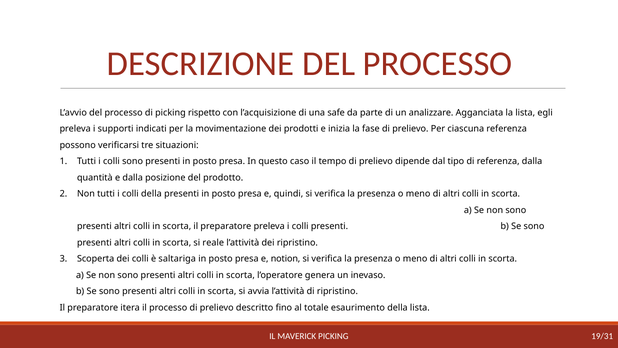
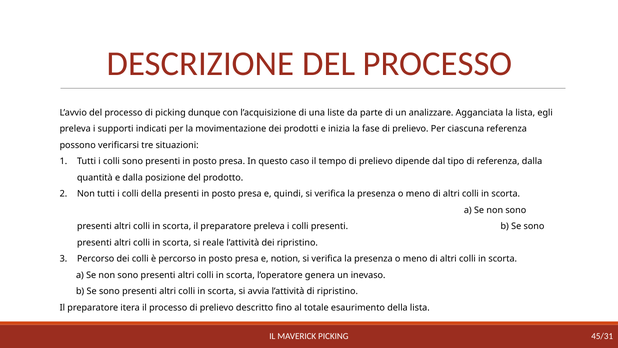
rispetto: rispetto -> dunque
safe: safe -> liste
Scoperta at (96, 259): Scoperta -> Percorso
è saltariga: saltariga -> percorso
19/31: 19/31 -> 45/31
